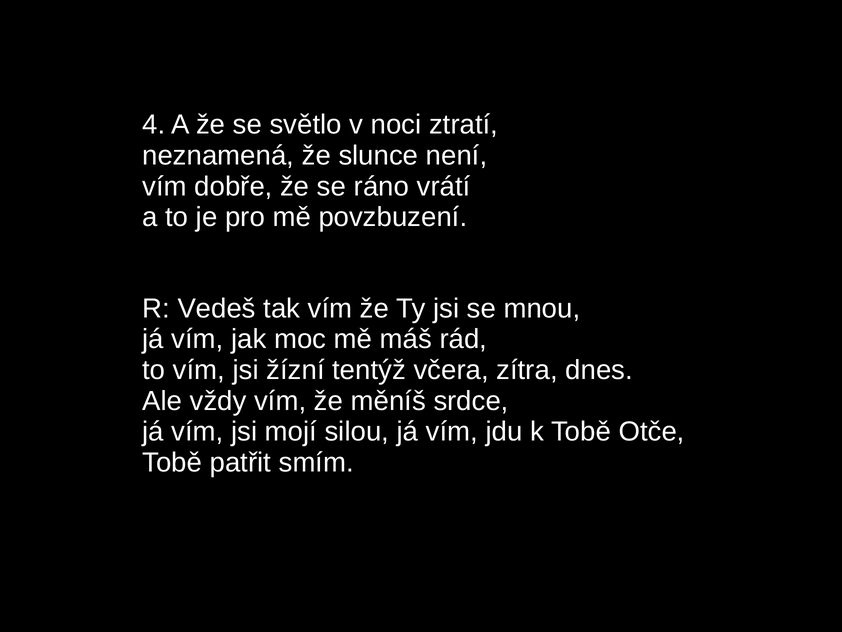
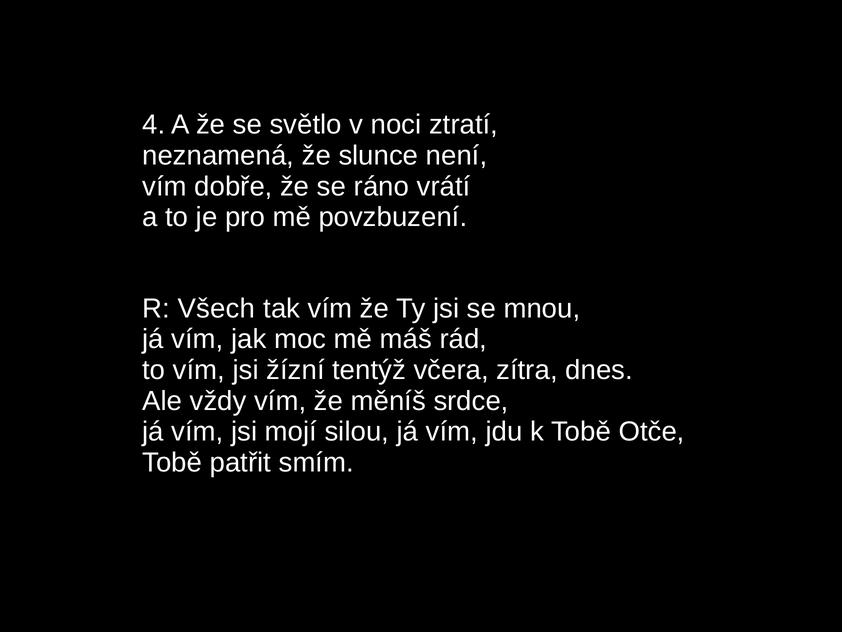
Vedeš: Vedeš -> Všech
